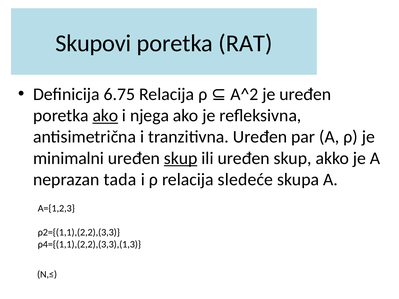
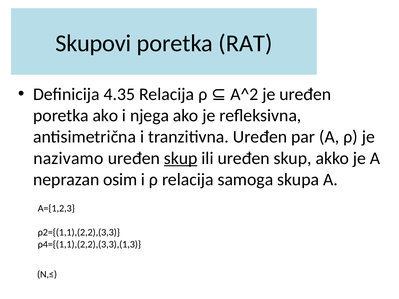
6.75: 6.75 -> 4.35
ako at (105, 116) underline: present -> none
minimalni: minimalni -> nazivamo
tada: tada -> osim
sledeće: sledeće -> samoga
